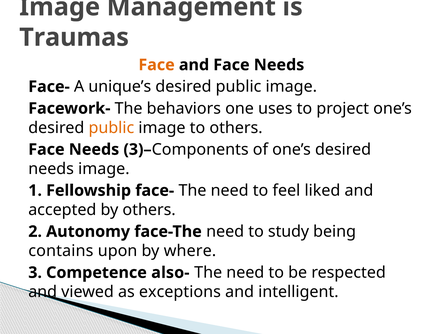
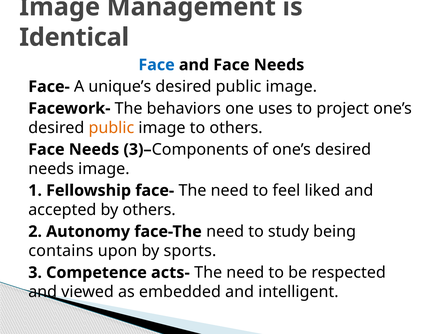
Traumas: Traumas -> Identical
Face at (157, 65) colour: orange -> blue
where: where -> sports
also-: also- -> acts-
exceptions: exceptions -> embedded
